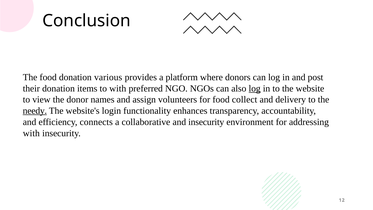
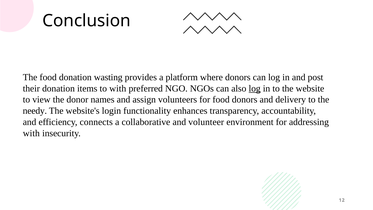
various: various -> wasting
food collect: collect -> donors
needy underline: present -> none
and insecurity: insecurity -> volunteer
